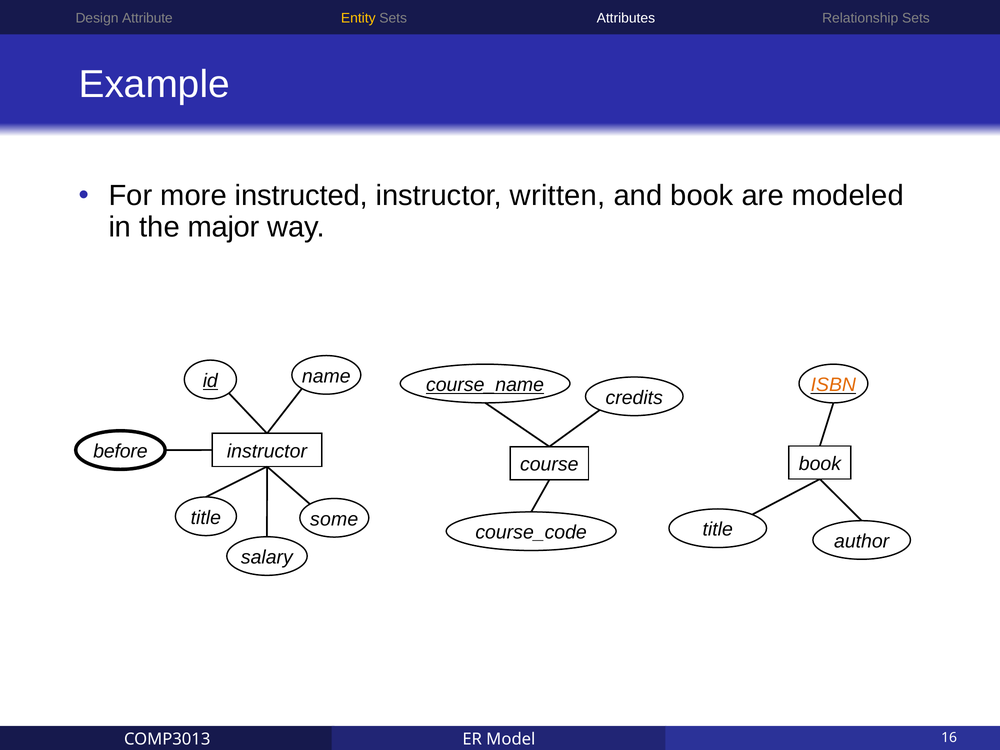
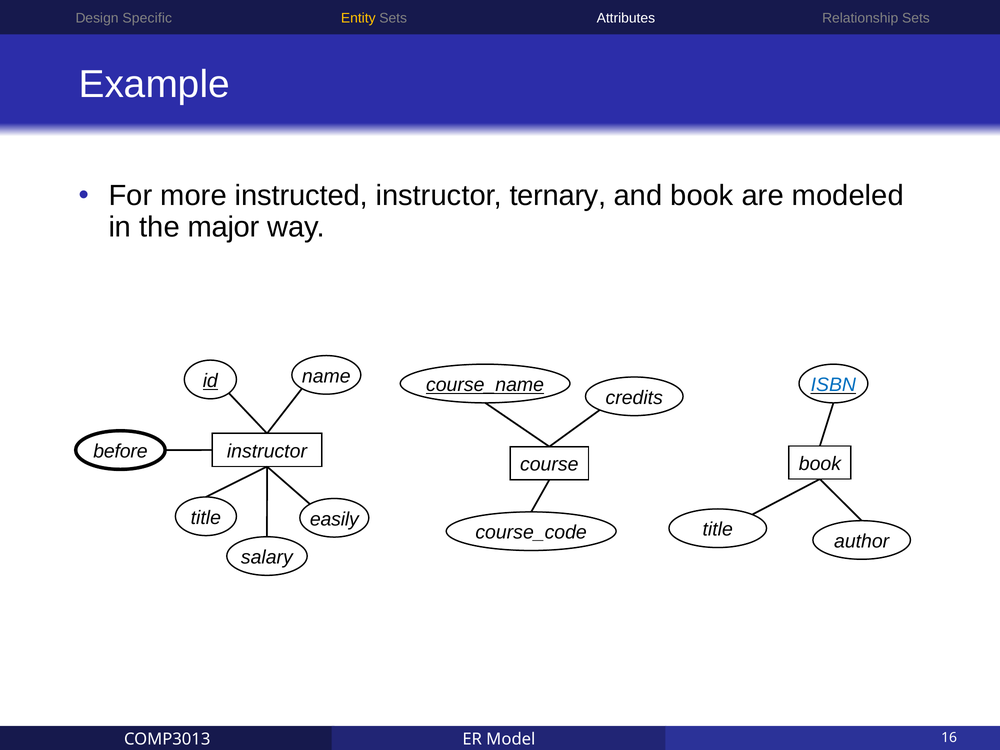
Attribute: Attribute -> Specific
written: written -> ternary
ISBN colour: orange -> blue
some: some -> easily
